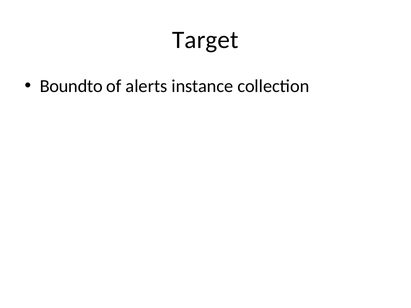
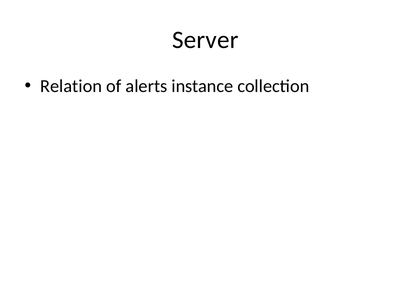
Target: Target -> Server
Boundto: Boundto -> Relation
